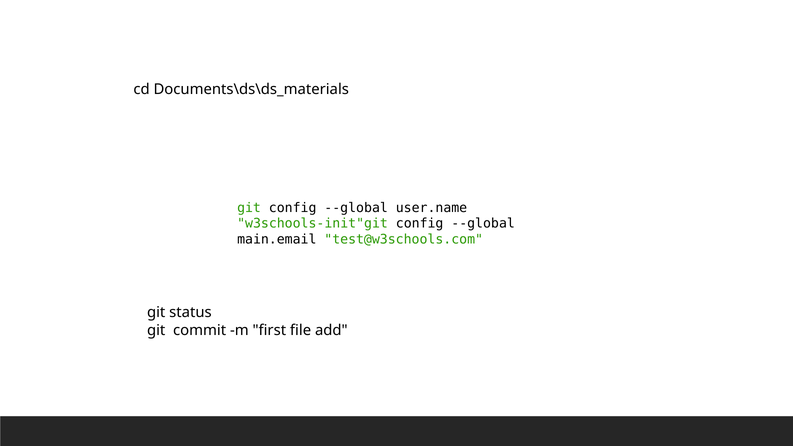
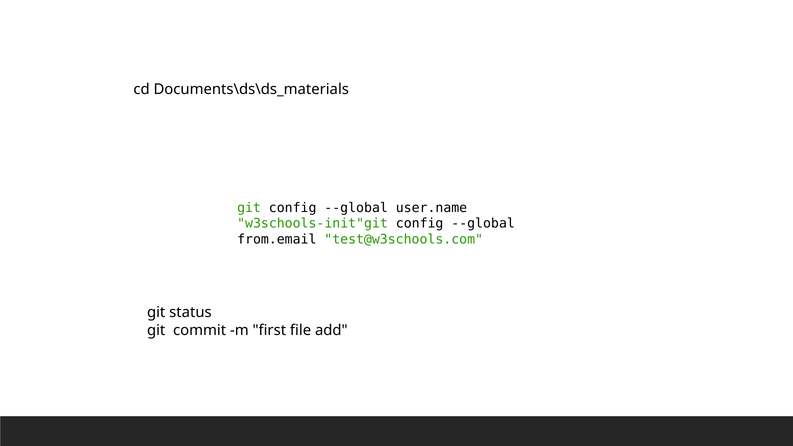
main.email: main.email -> from.email
